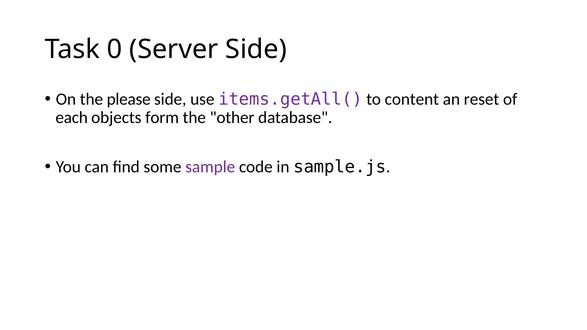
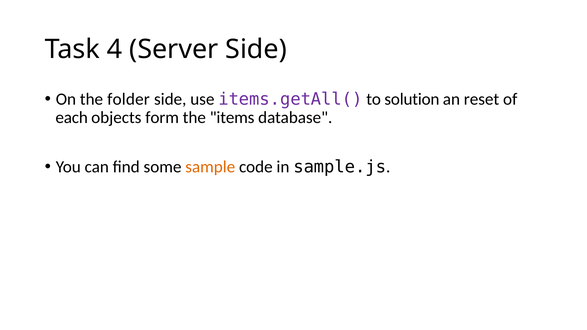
0: 0 -> 4
please: please -> folder
content: content -> solution
other: other -> items
sample colour: purple -> orange
